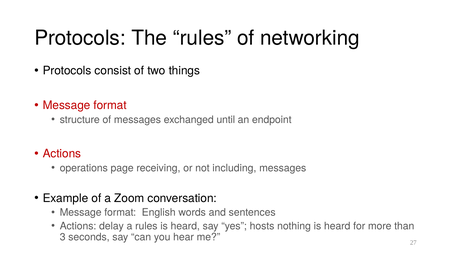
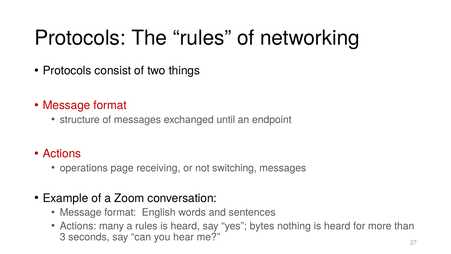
including: including -> switching
delay: delay -> many
hosts: hosts -> bytes
